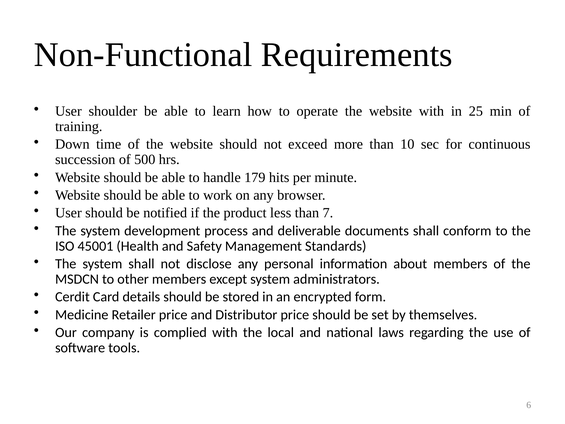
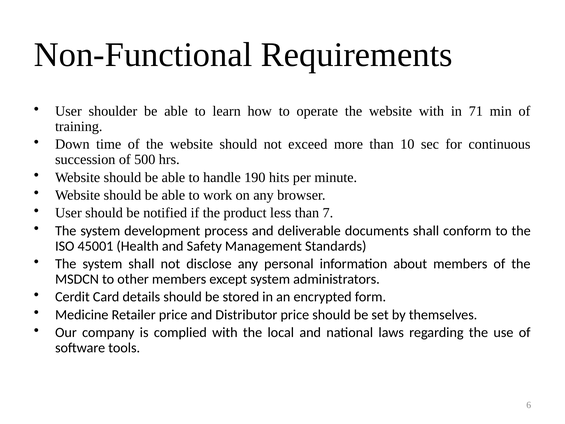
25: 25 -> 71
179: 179 -> 190
